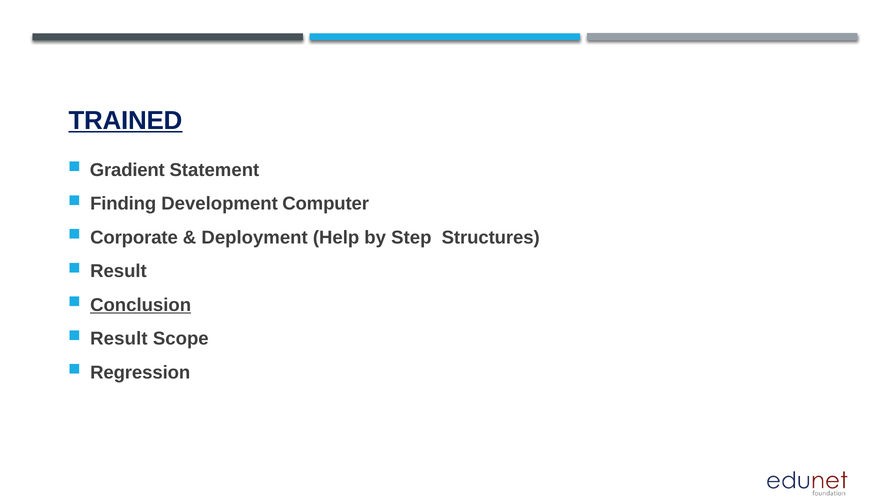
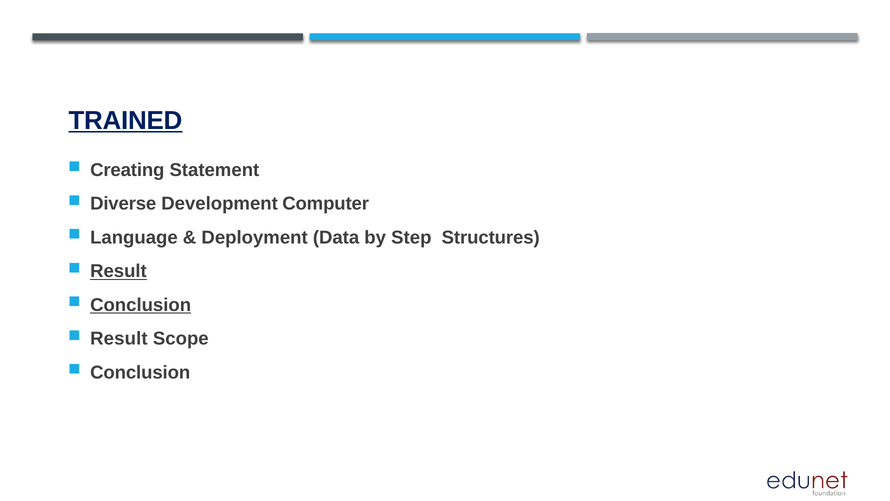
Gradient: Gradient -> Creating
Finding: Finding -> Diverse
Corporate: Corporate -> Language
Help: Help -> Data
Result at (118, 271) underline: none -> present
Regression at (140, 372): Regression -> Conclusion
